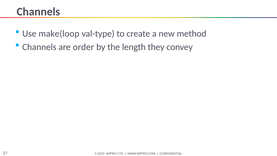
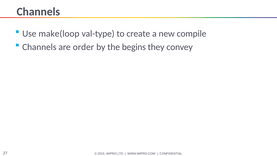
method: method -> compile
length: length -> begins
